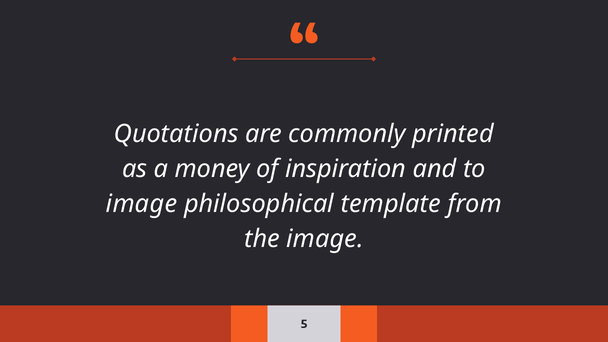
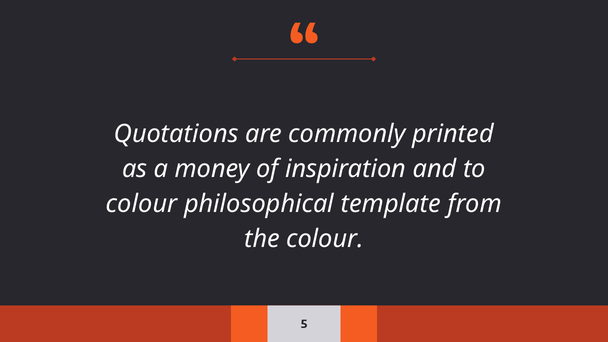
image at (141, 204): image -> colour
the image: image -> colour
